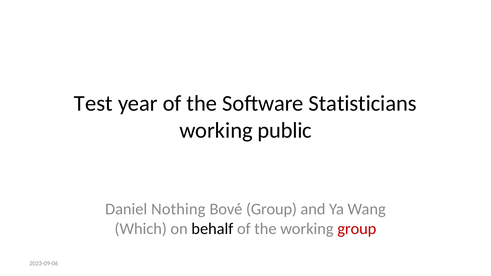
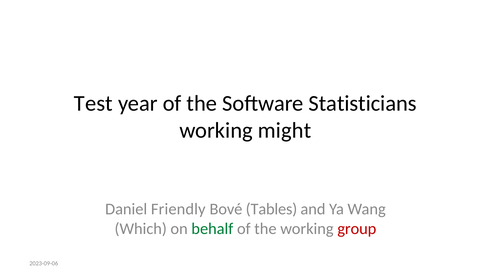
public: public -> might
Nothing: Nothing -> Friendly
Bové Group: Group -> Tables
behalf colour: black -> green
